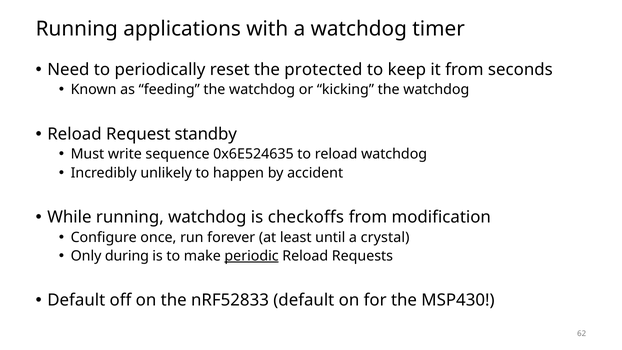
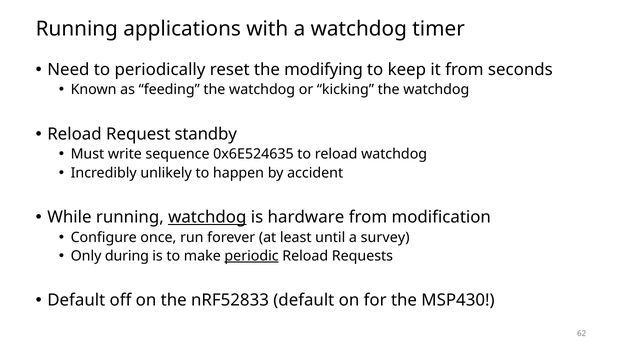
protected: protected -> modifying
watchdog at (207, 217) underline: none -> present
checkoffs: checkoffs -> hardware
crystal: crystal -> survey
